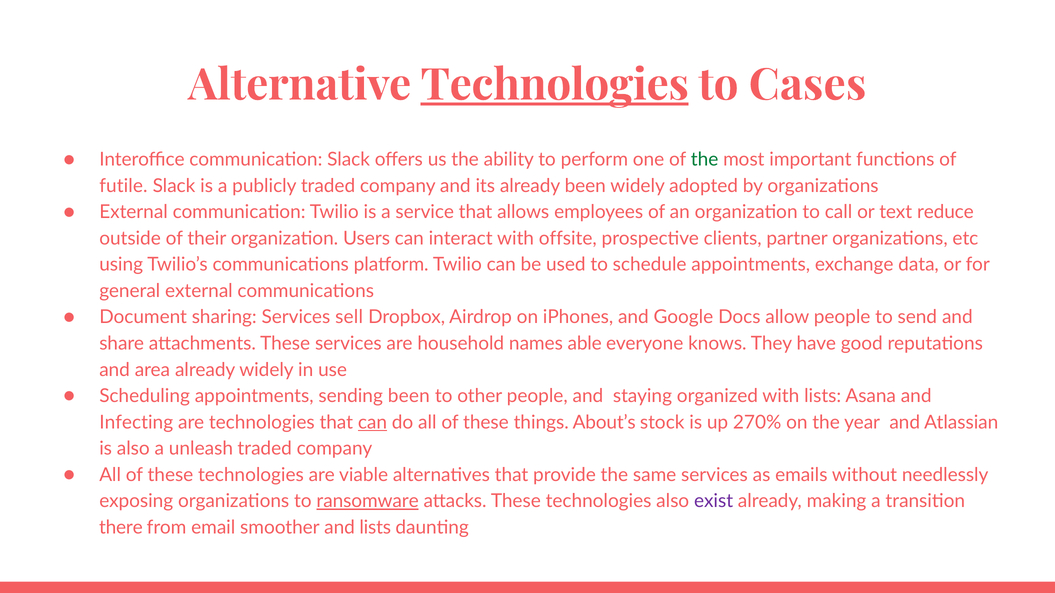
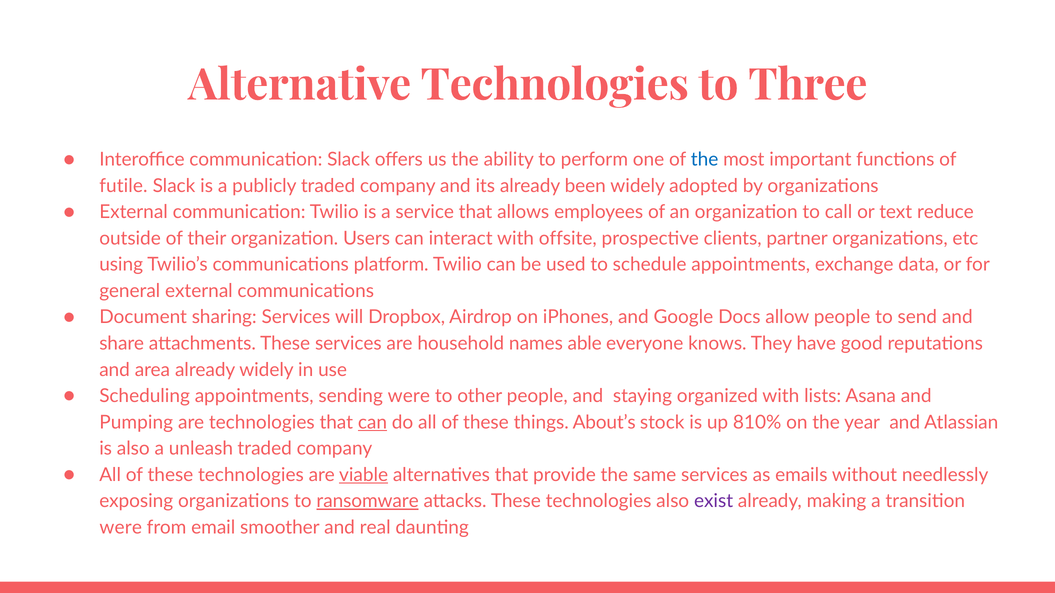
Technologies at (555, 85) underline: present -> none
Cases: Cases -> Three
the at (705, 160) colour: green -> blue
sell: sell -> will
sending been: been -> were
Infecting: Infecting -> Pumping
270%: 270% -> 810%
viable underline: none -> present
there at (121, 528): there -> were
and lists: lists -> real
